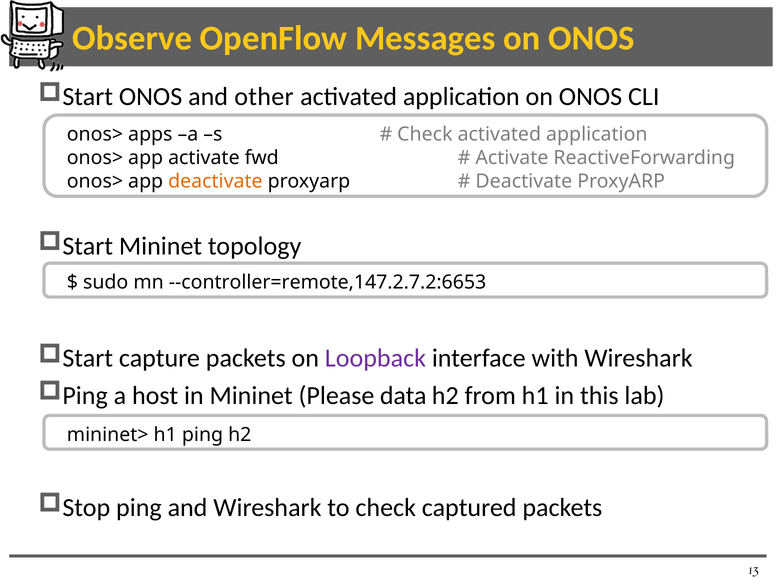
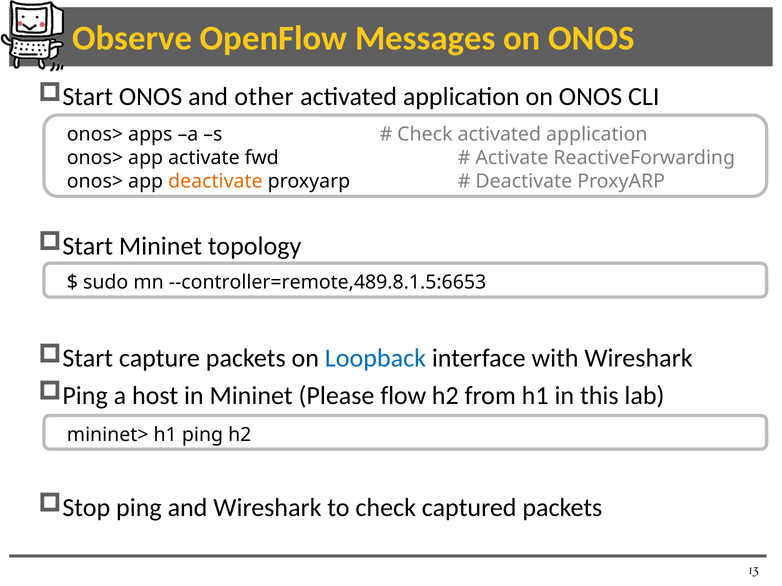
--controller=remote,147.2.7.2:6653: --controller=remote,147.2.7.2:6653 -> --controller=remote,489.8.1.5:6653
Loopback colour: purple -> blue
data: data -> flow
